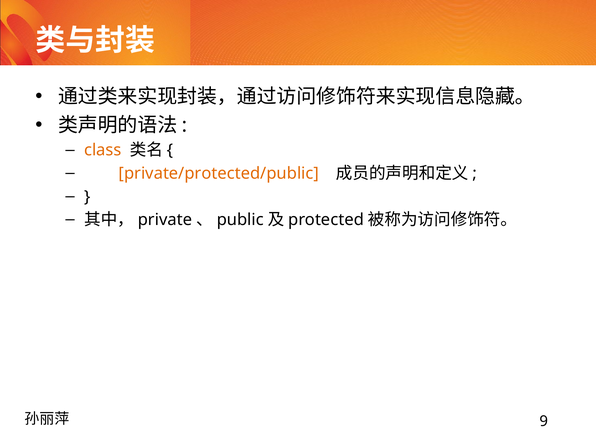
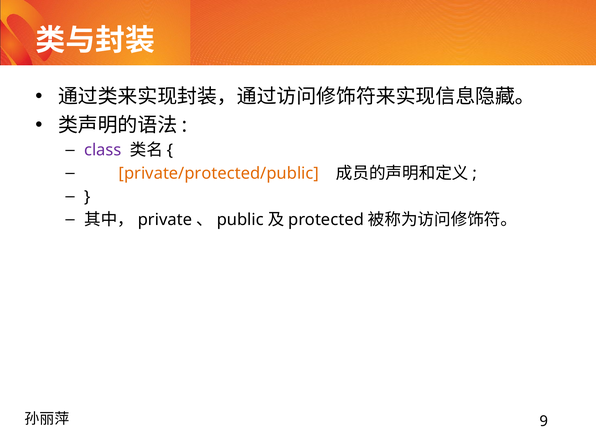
class colour: orange -> purple
